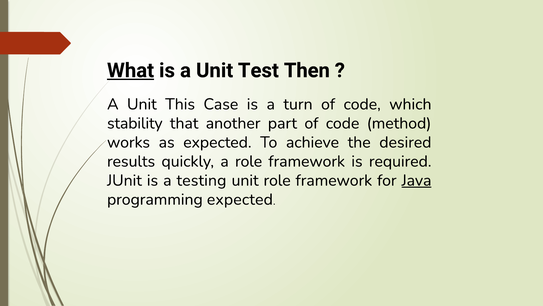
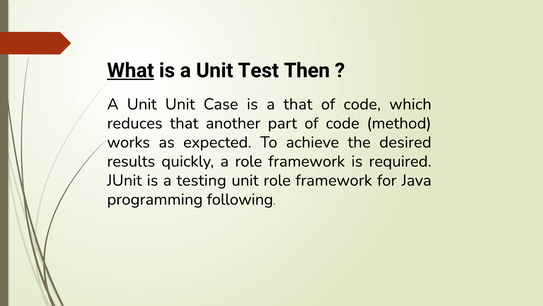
Unit This: This -> Unit
a turn: turn -> that
stability: stability -> reduces
Java underline: present -> none
programming expected: expected -> following
